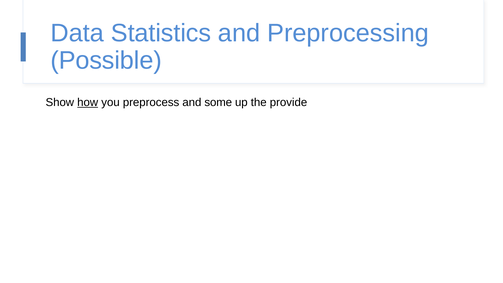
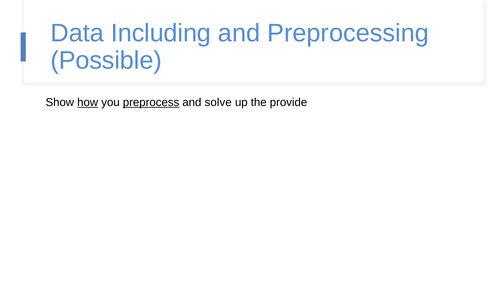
Statistics: Statistics -> Including
preprocess underline: none -> present
some: some -> solve
